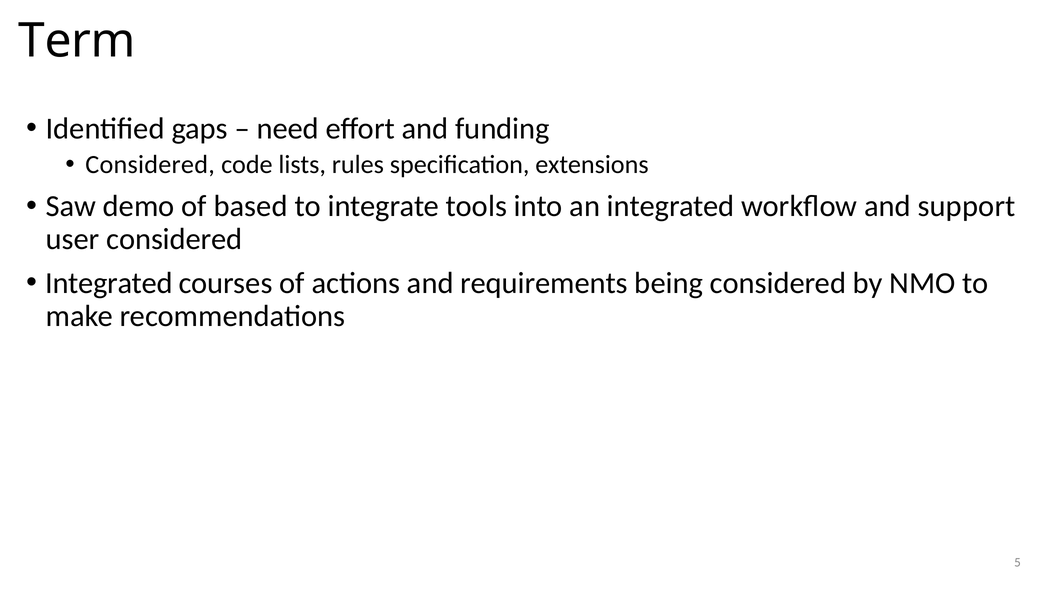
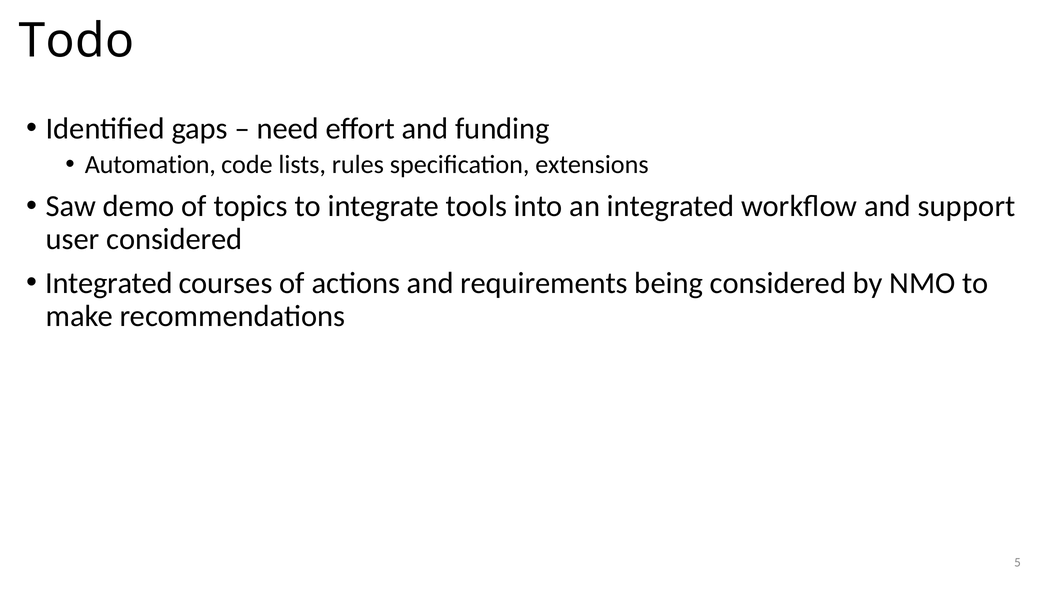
Term: Term -> Todo
Considered at (150, 165): Considered -> Automation
based: based -> topics
